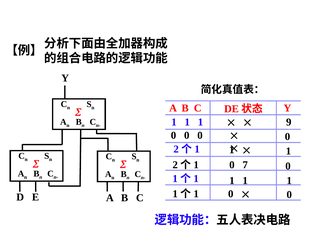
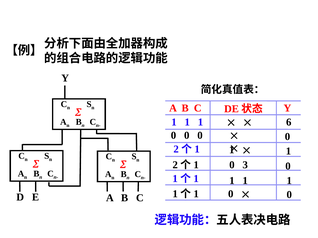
9: 9 -> 6
7: 7 -> 3
